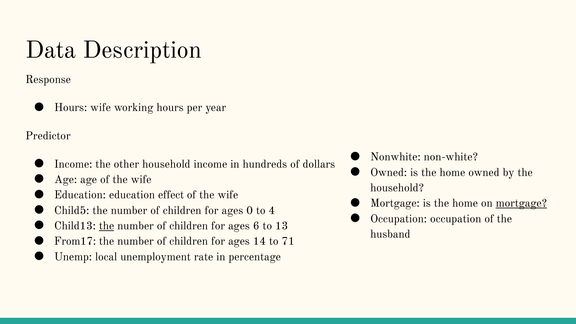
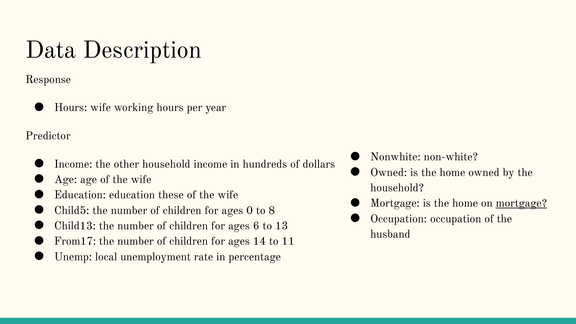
effect: effect -> these
4: 4 -> 8
the at (107, 226) underline: present -> none
71: 71 -> 11
